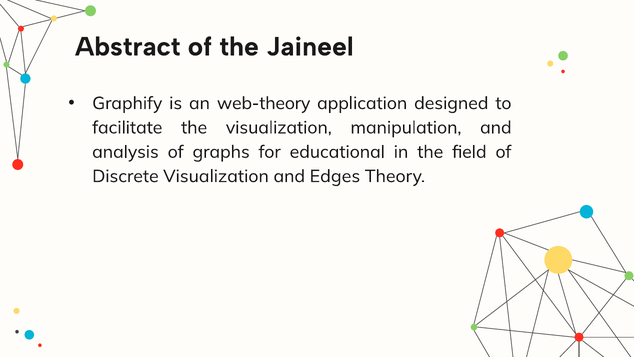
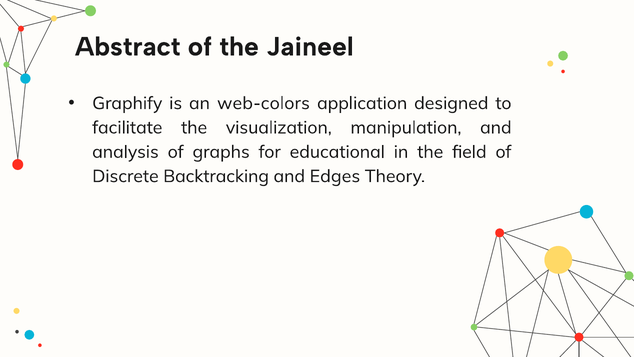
web-theory: web-theory -> web-colors
Discrete Visualization: Visualization -> Backtracking
